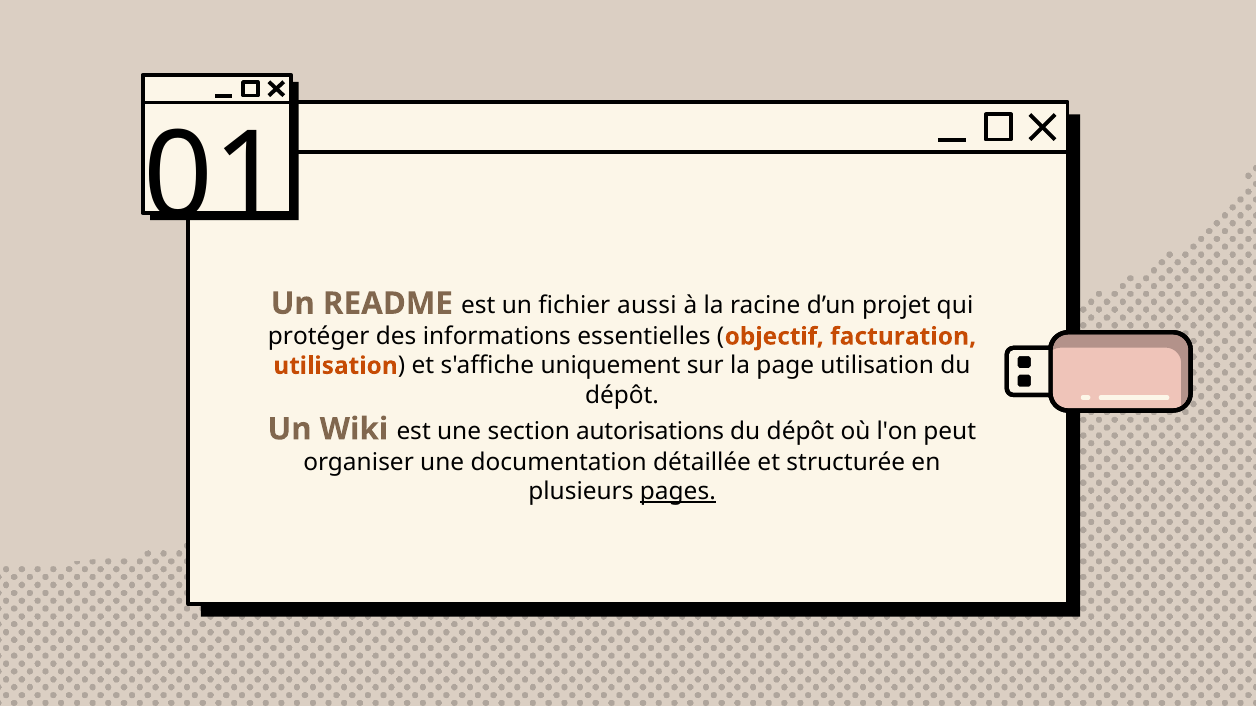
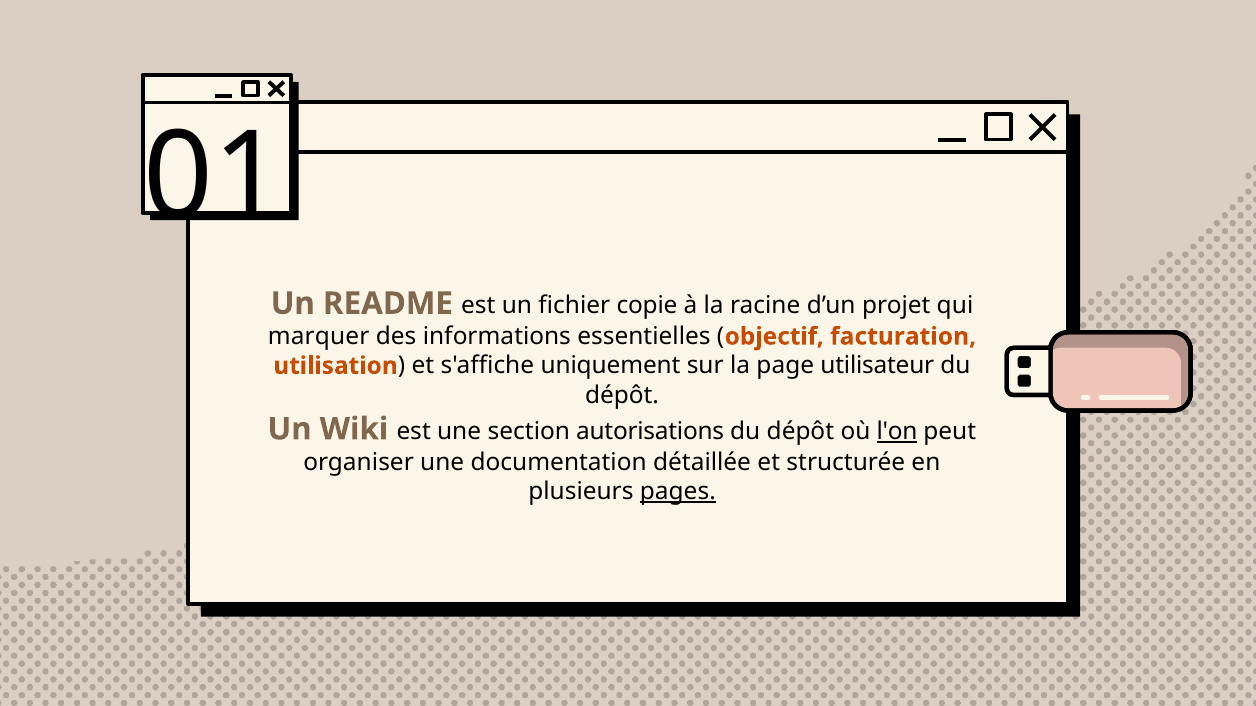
aussi: aussi -> copie
protéger: protéger -> marquer
page utilisation: utilisation -> utilisateur
l'on underline: none -> present
